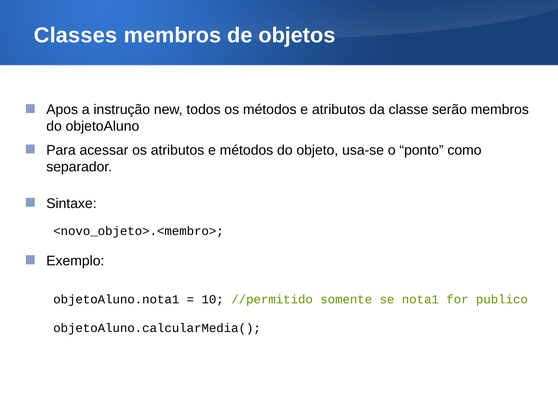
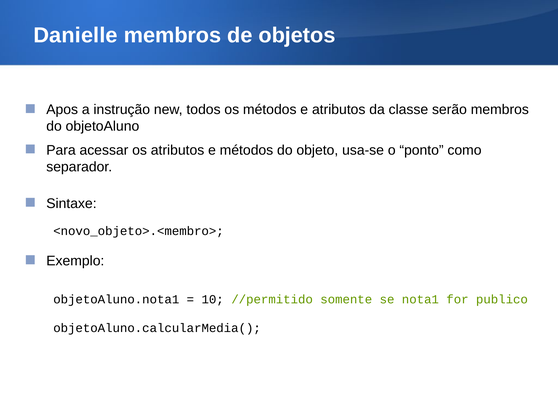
Classes: Classes -> Danielle
